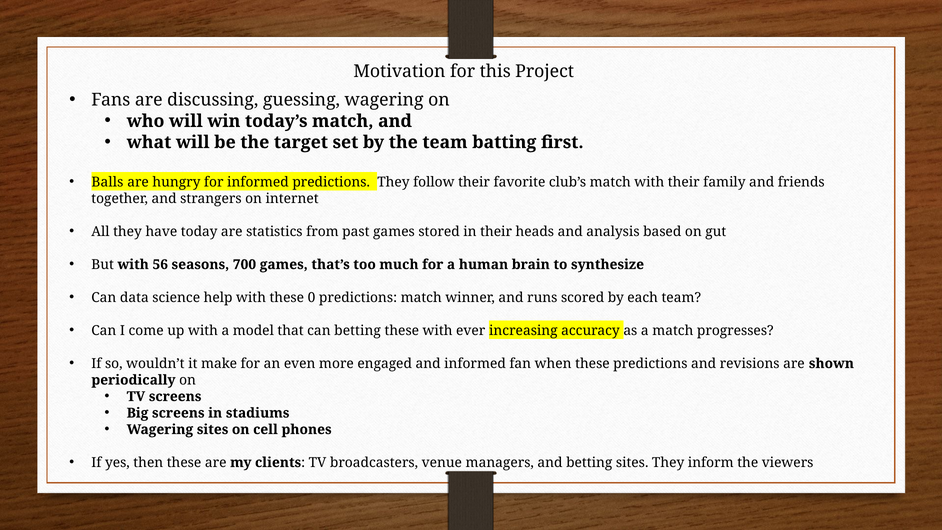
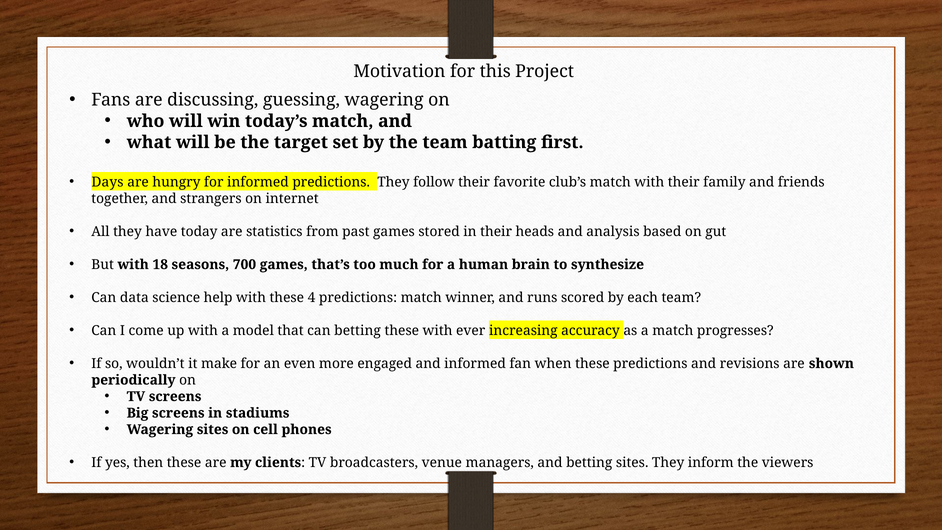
Balls: Balls -> Days
56: 56 -> 18
0: 0 -> 4
